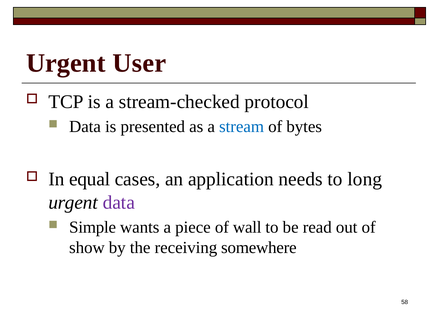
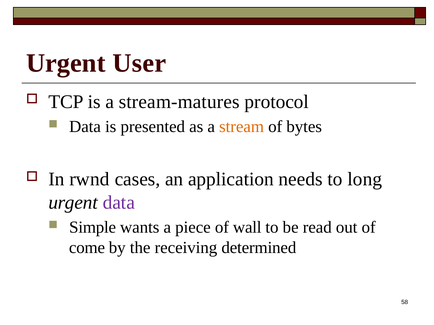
stream-checked: stream-checked -> stream-matures
stream colour: blue -> orange
equal: equal -> rwnd
show: show -> come
somewhere: somewhere -> determined
